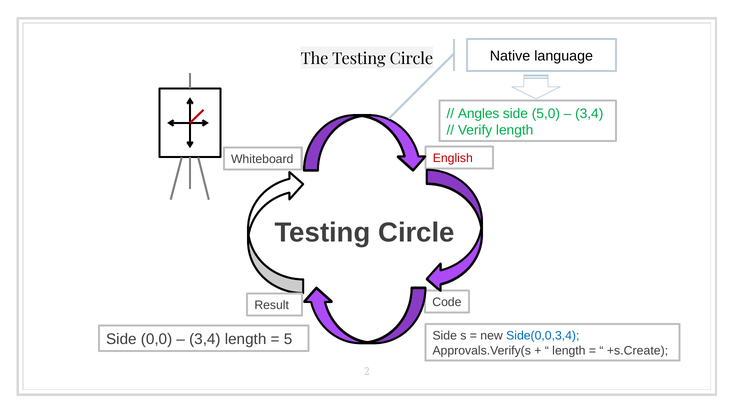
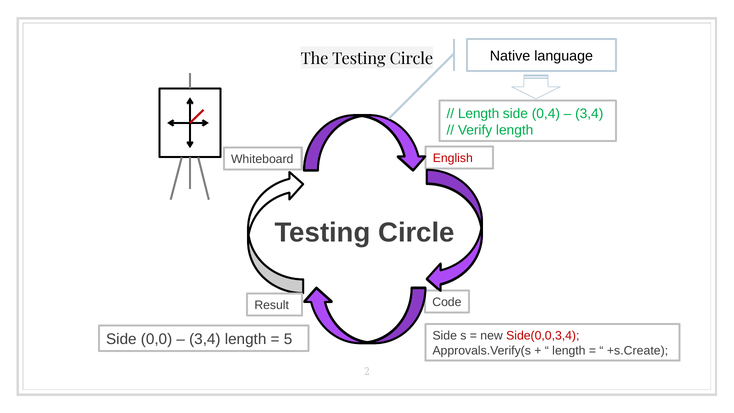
Angles at (479, 114): Angles -> Length
5,0: 5,0 -> 0,4
Side(0,0,3,4 colour: blue -> red
